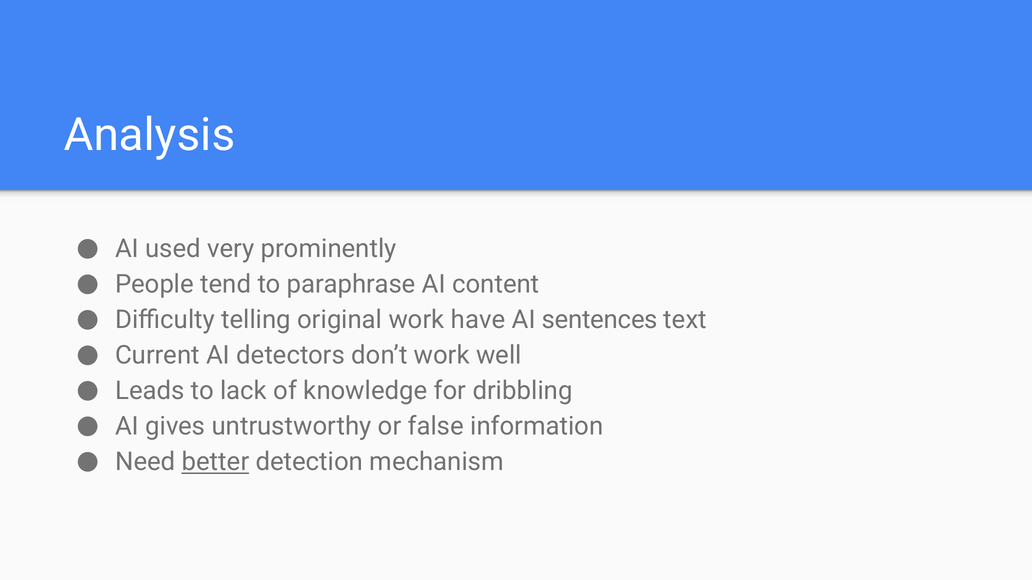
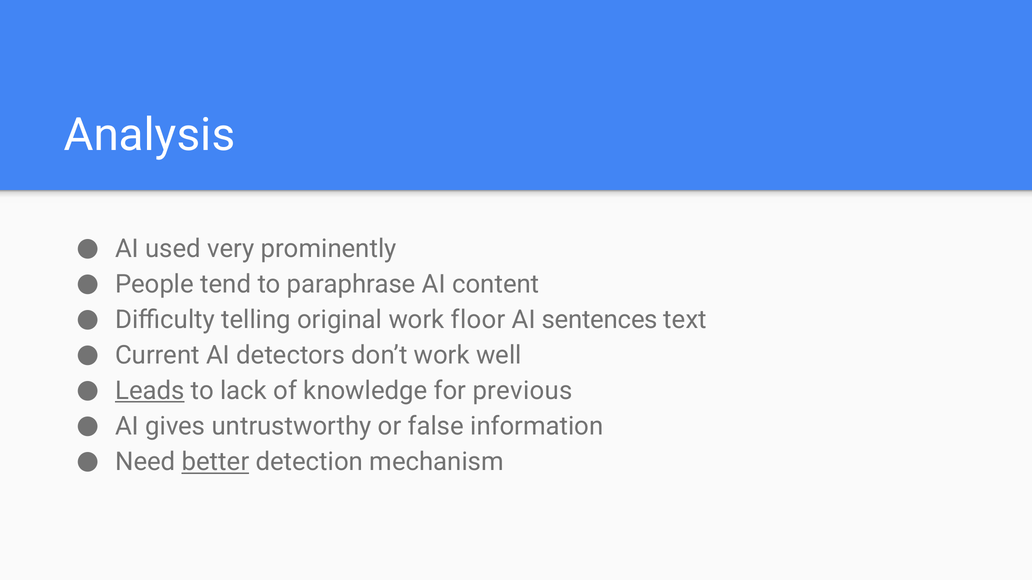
have: have -> floor
Leads underline: none -> present
dribbling: dribbling -> previous
